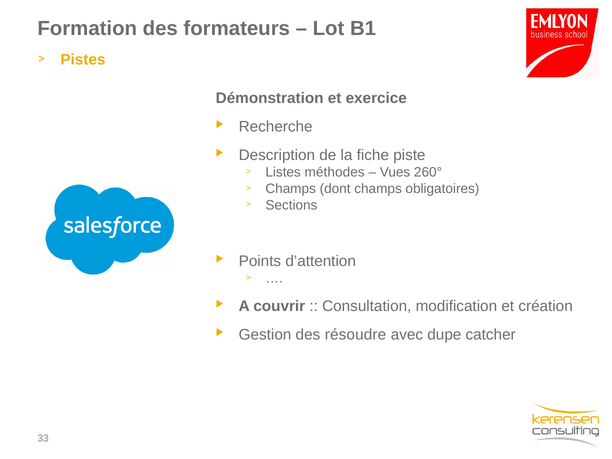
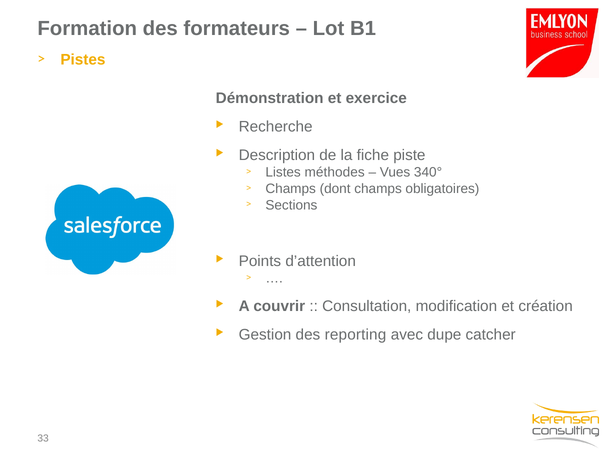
260°: 260° -> 340°
résoudre: résoudre -> reporting
